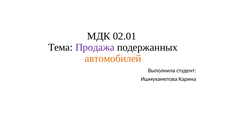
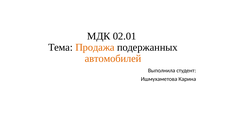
Продажа colour: purple -> orange
